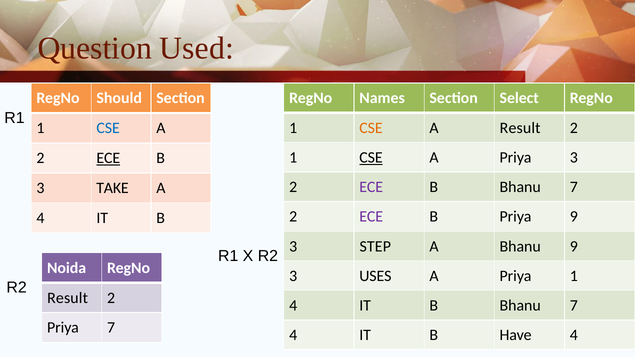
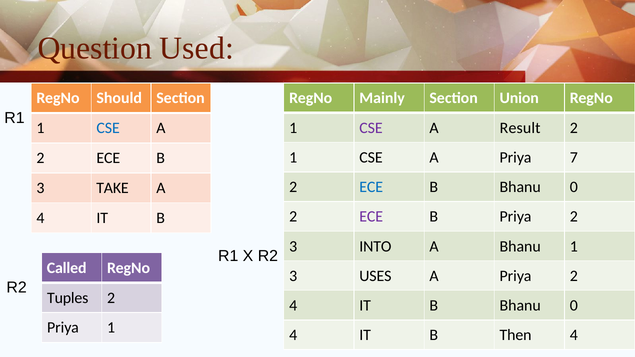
Names: Names -> Mainly
Select: Select -> Union
CSE at (371, 128) colour: orange -> purple
CSE at (371, 158) underline: present -> none
Priya 3: 3 -> 7
ECE at (108, 158) underline: present -> none
ECE at (371, 187) colour: purple -> blue
7 at (574, 187): 7 -> 0
B Priya 9: 9 -> 2
STEP: STEP -> INTO
Bhanu 9: 9 -> 1
Noida: Noida -> Called
A Priya 1: 1 -> 2
Result at (68, 298): Result -> Tuples
IT B Bhanu 7: 7 -> 0
Priya 7: 7 -> 1
Have: Have -> Then
